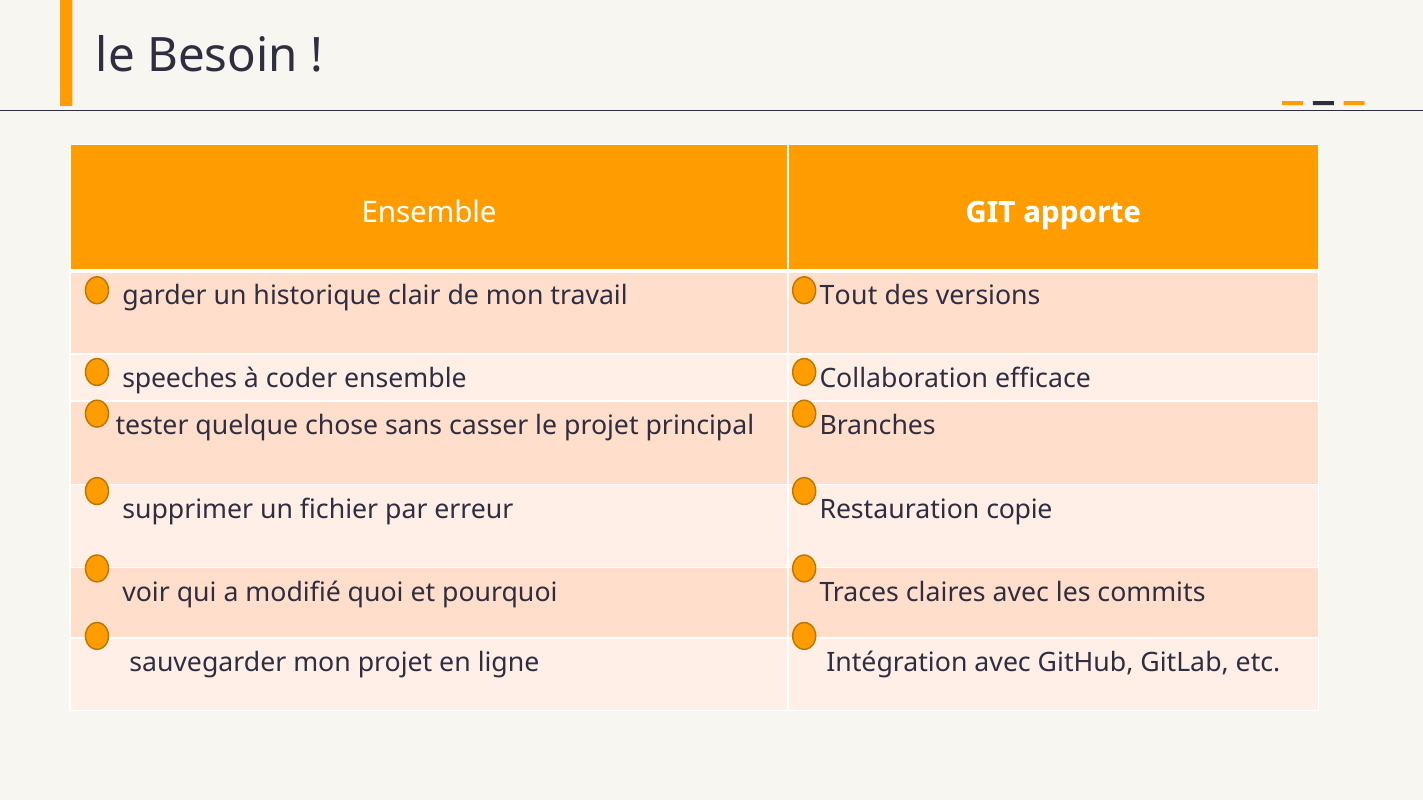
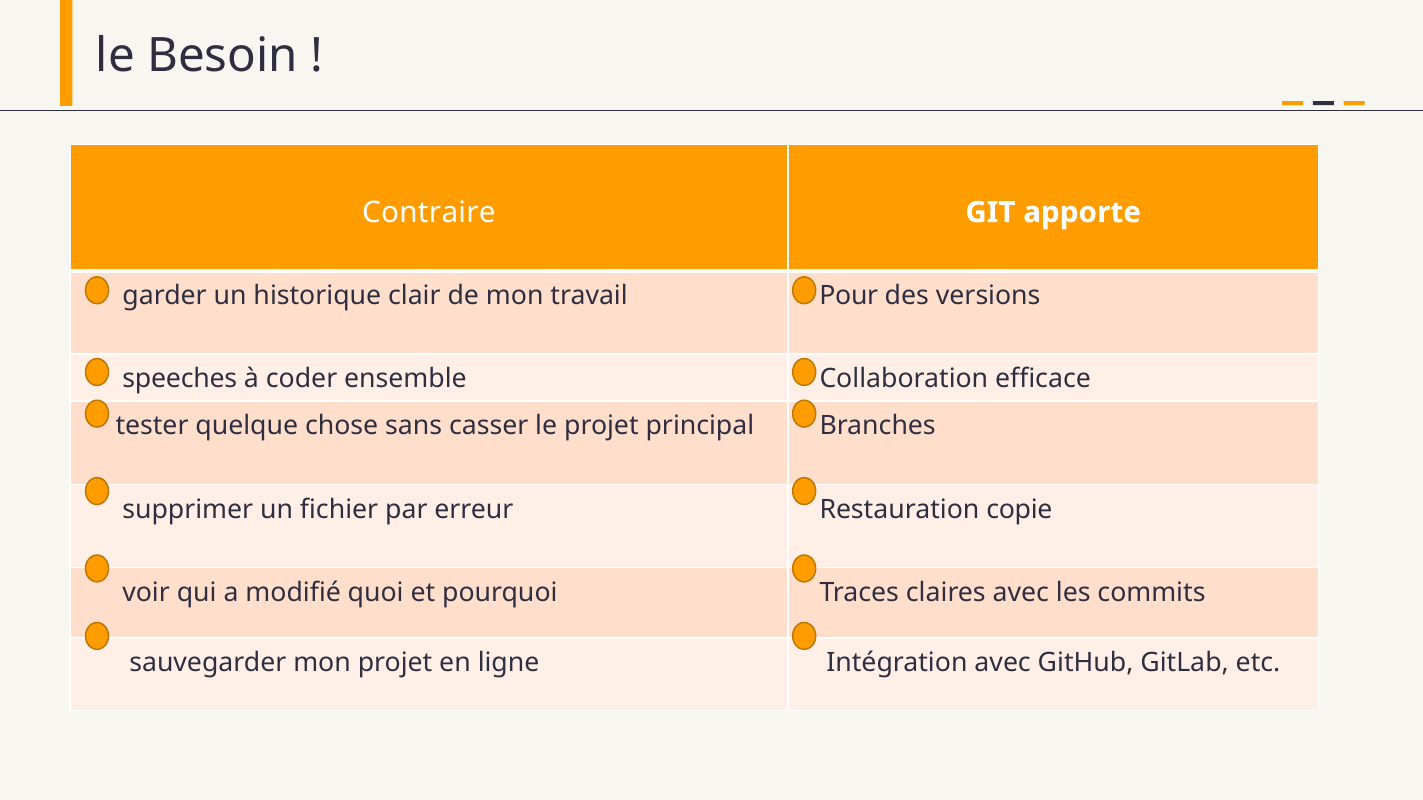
Ensemble at (429, 213): Ensemble -> Contraire
Tout: Tout -> Pour
